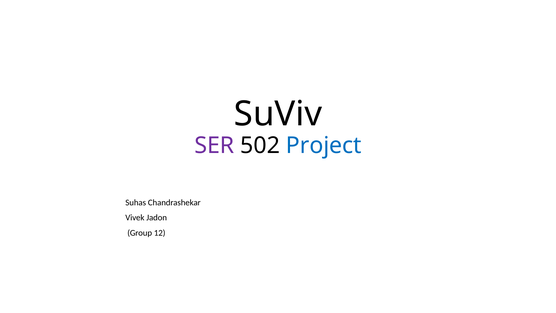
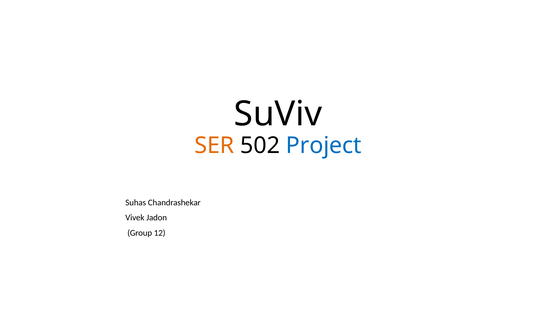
SER colour: purple -> orange
